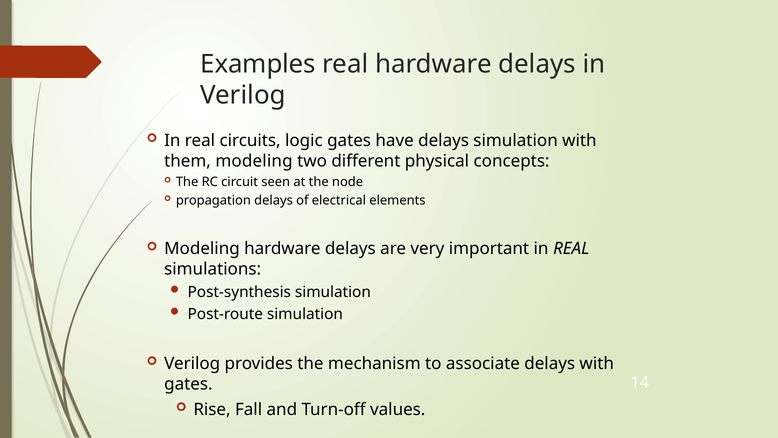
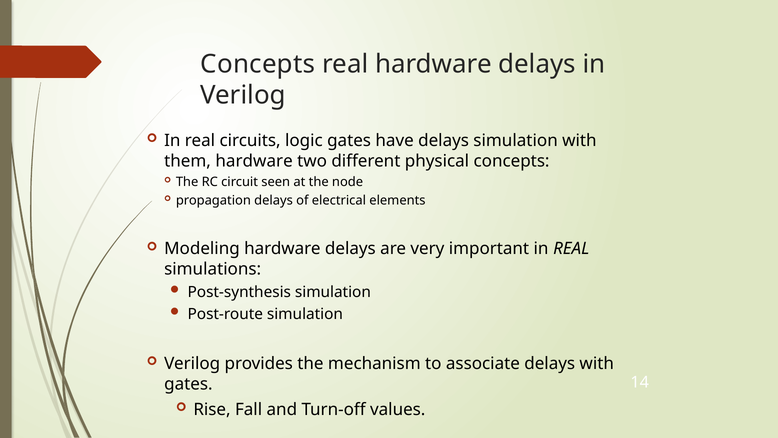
Examples at (258, 64): Examples -> Concepts
them modeling: modeling -> hardware
